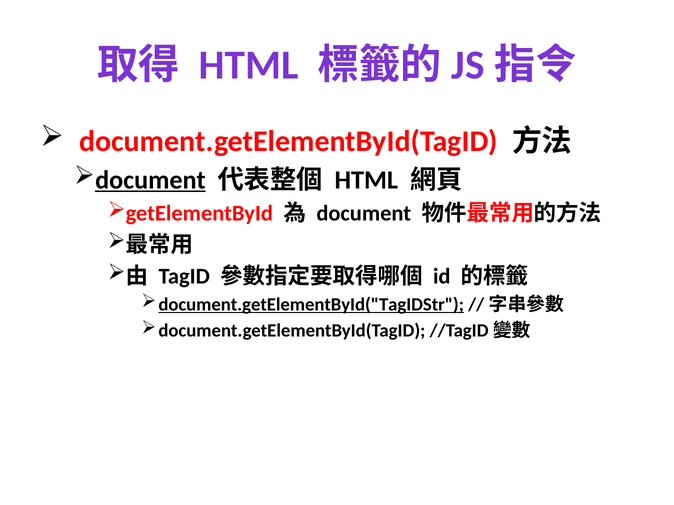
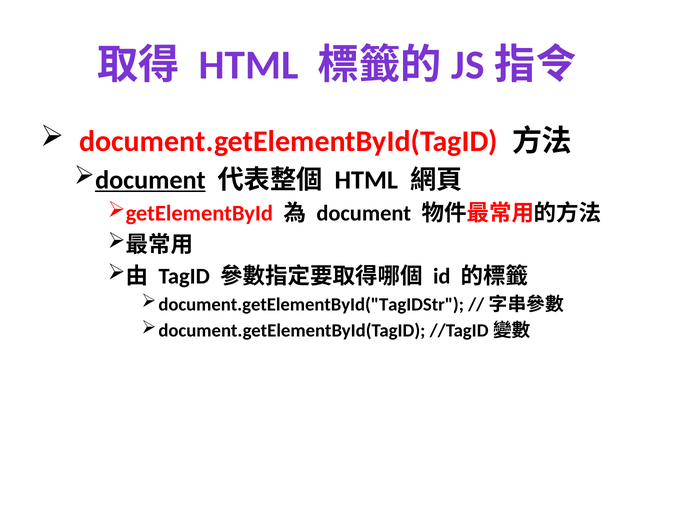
document.getElementById("TagIDStr underline: present -> none
